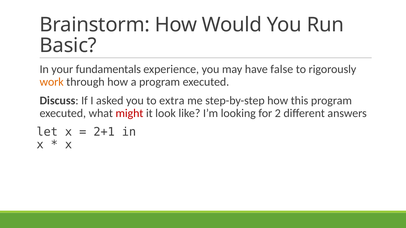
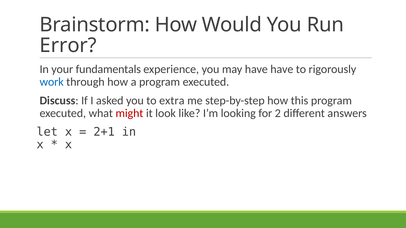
Basic: Basic -> Error
have false: false -> have
work colour: orange -> blue
